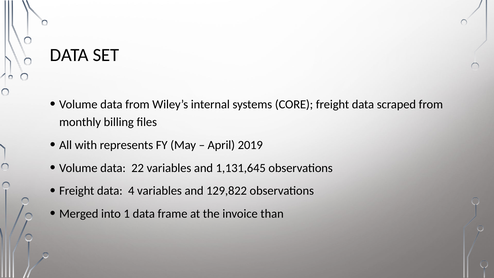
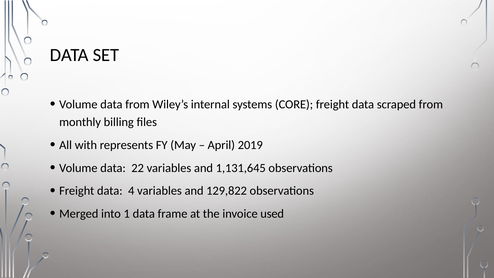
than: than -> used
